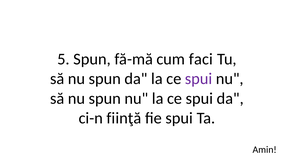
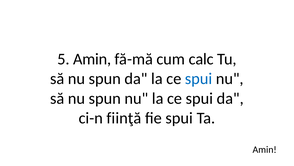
5 Spun: Spun -> Amin
faci: faci -> calc
spui at (199, 78) colour: purple -> blue
